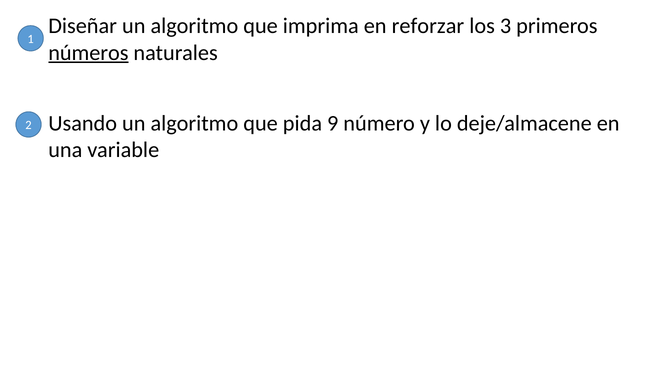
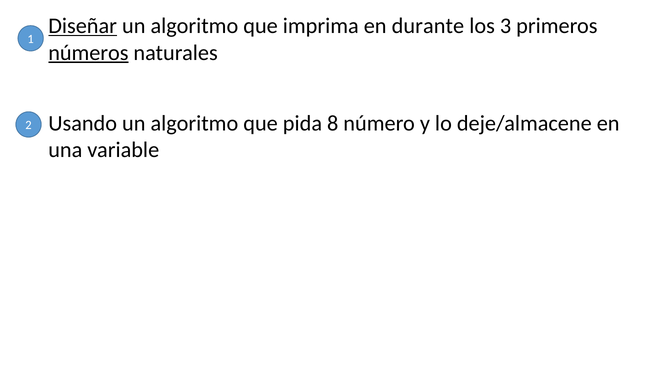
Diseñar underline: none -> present
reforzar: reforzar -> durante
9: 9 -> 8
